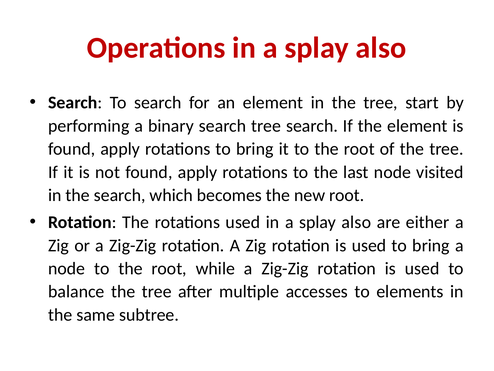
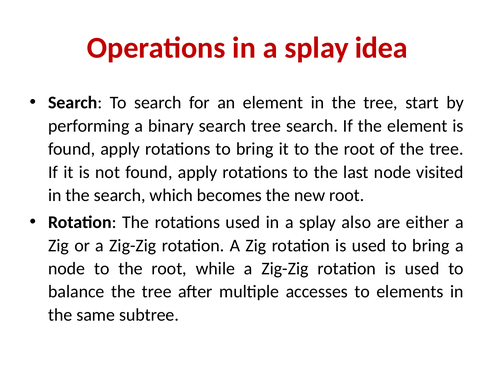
also at (381, 48): also -> idea
